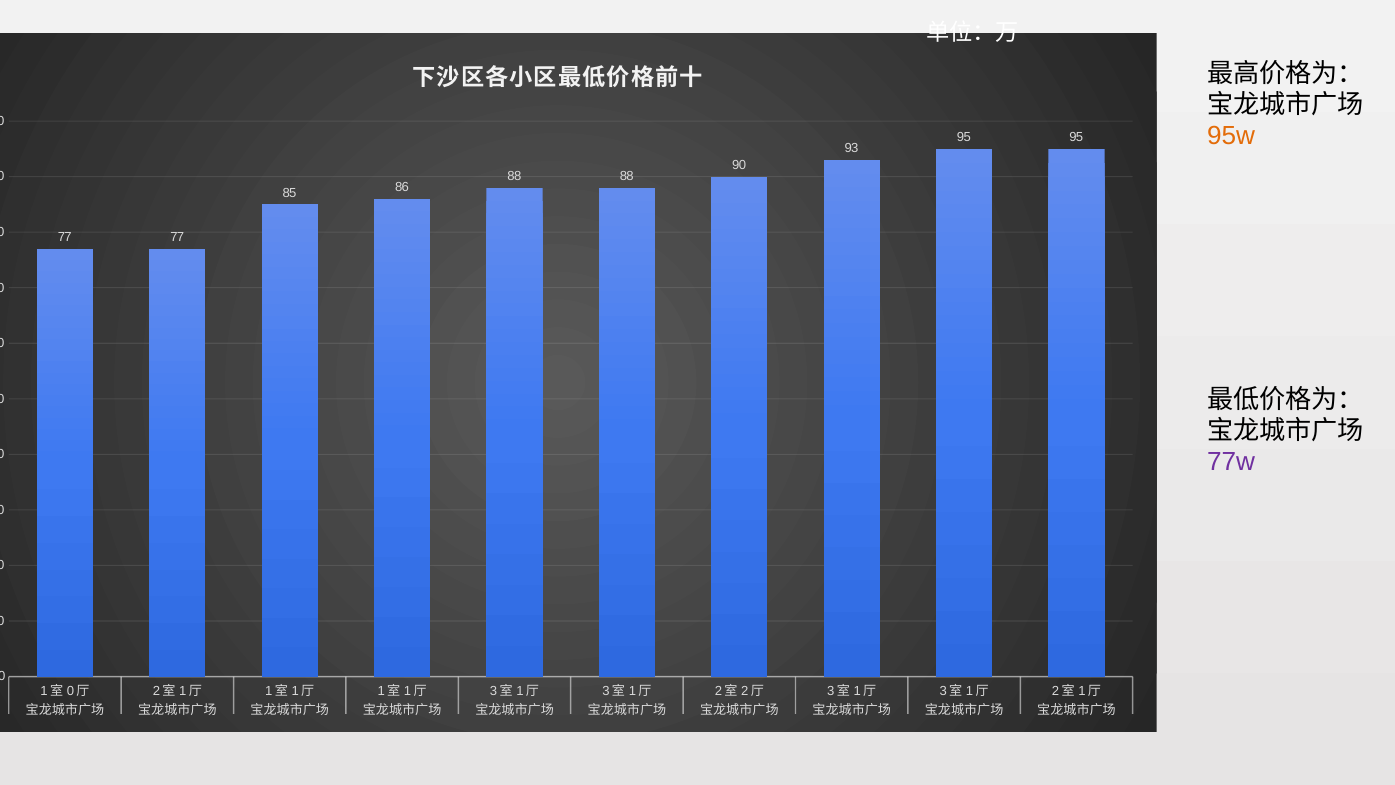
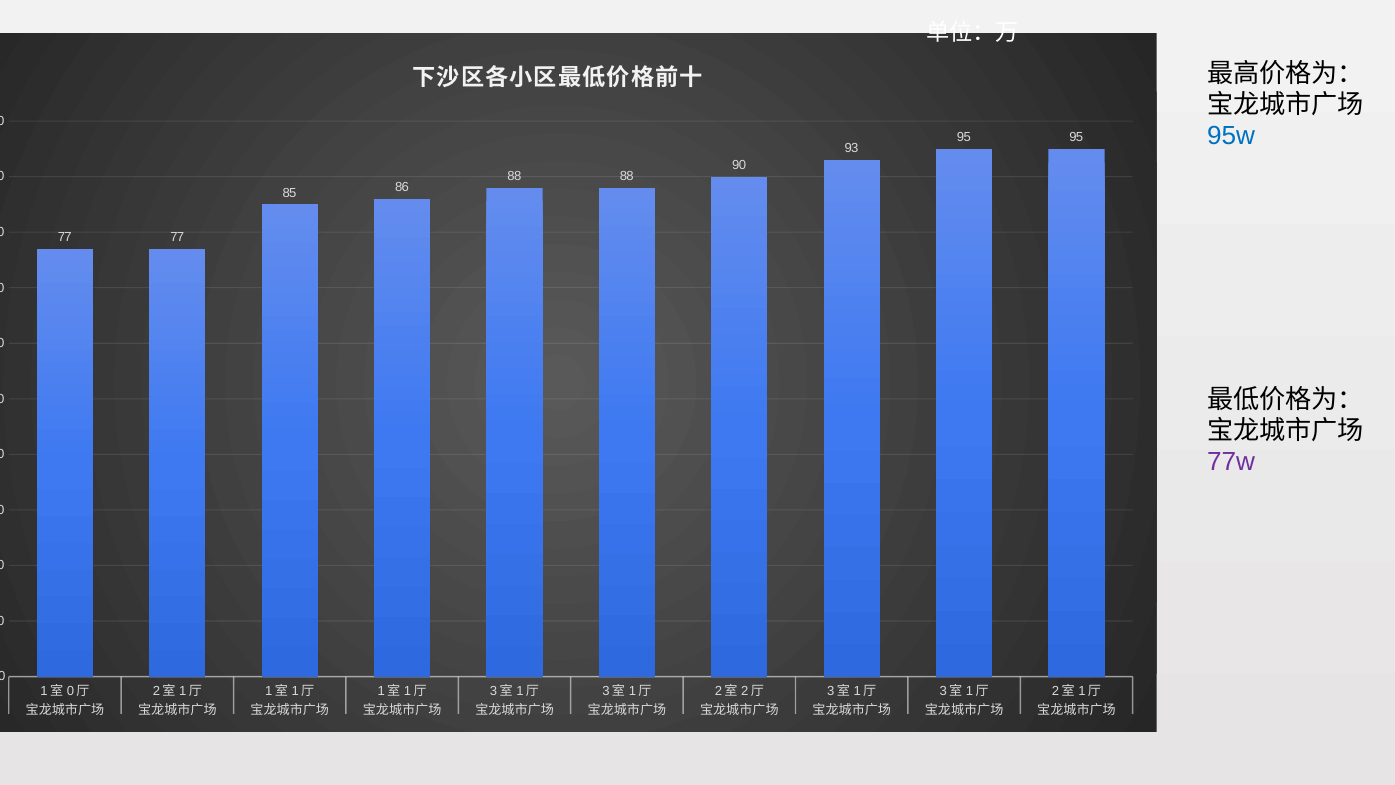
95w colour: orange -> blue
